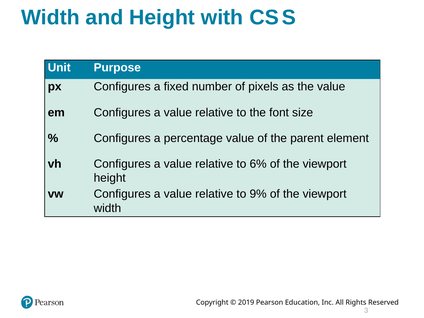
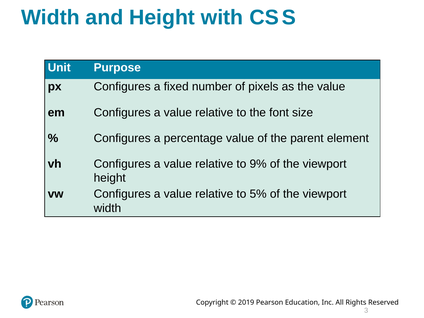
6%: 6% -> 9%
9%: 9% -> 5%
